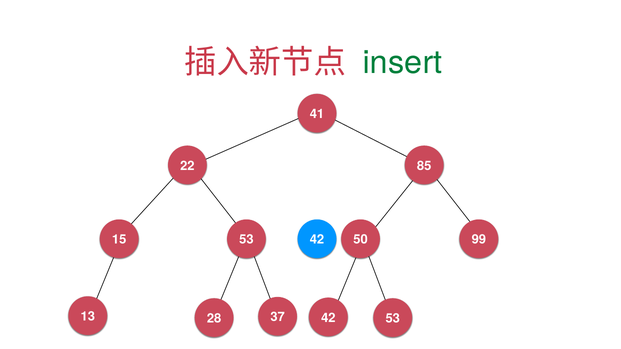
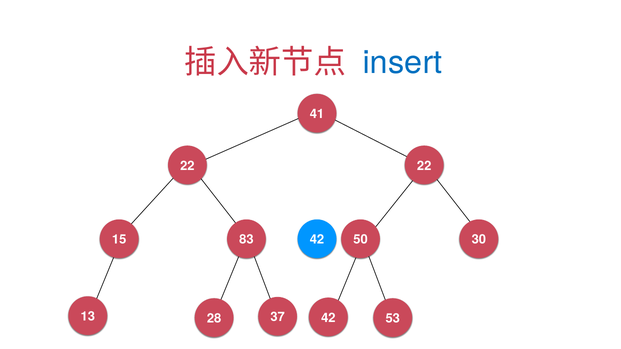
insert colour: green -> blue
22 85: 85 -> 22
15 53: 53 -> 83
99: 99 -> 30
